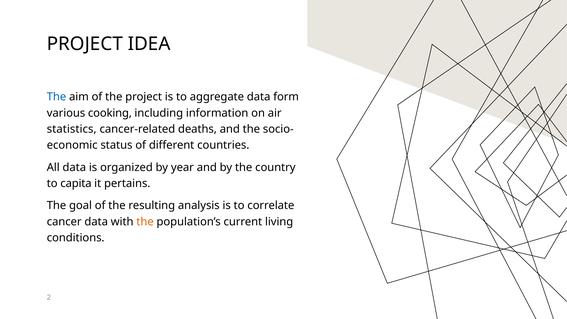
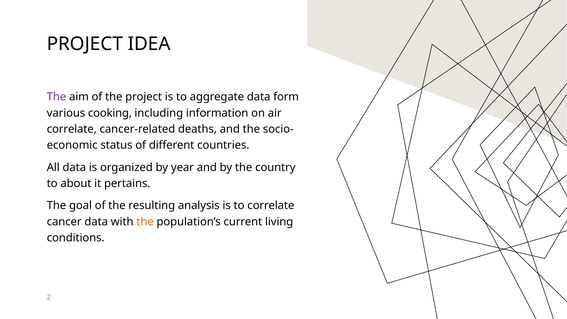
The at (56, 97) colour: blue -> purple
statistics at (72, 129): statistics -> correlate
capita: capita -> about
